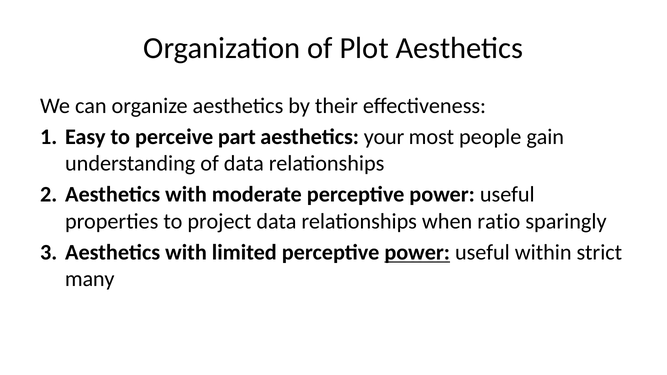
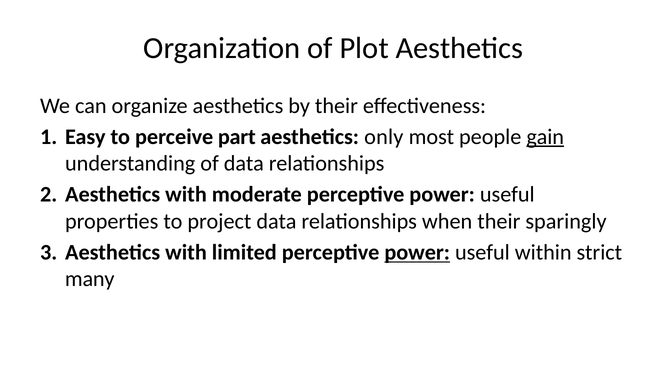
your: your -> only
gain underline: none -> present
when ratio: ratio -> their
